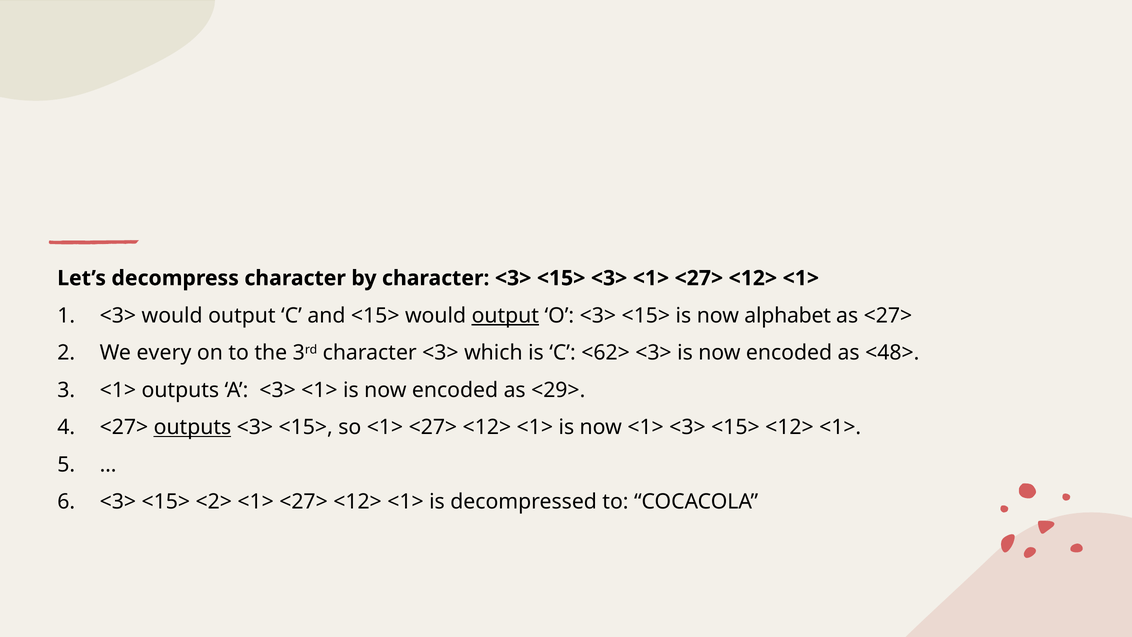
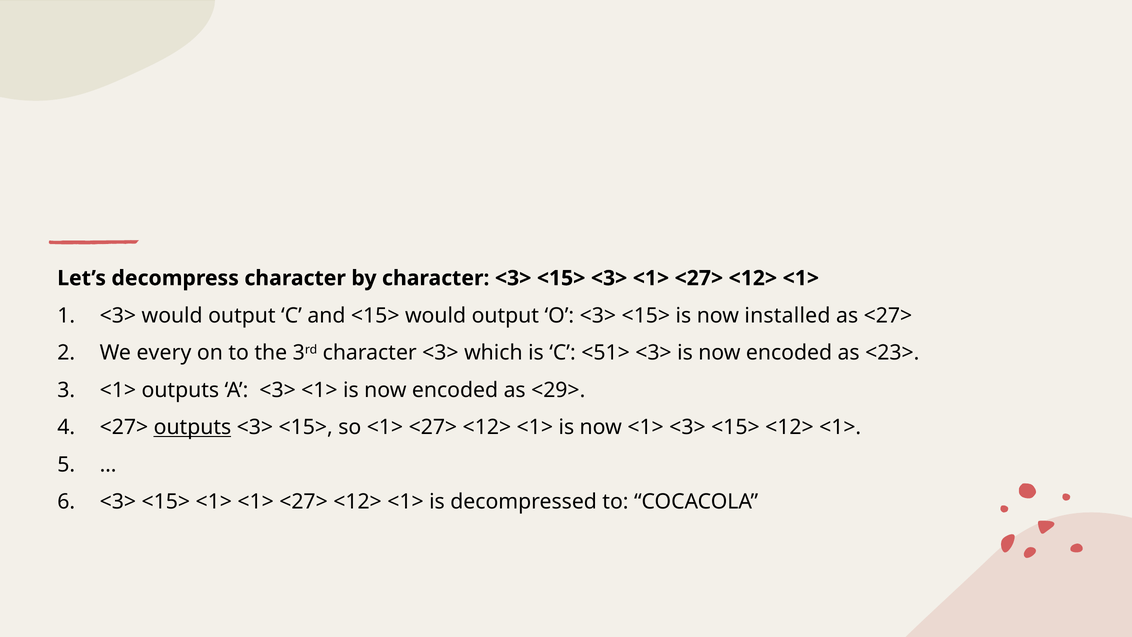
output at (505, 315) underline: present -> none
alphabet: alphabet -> installed
<62>: <62> -> <51>
<48>: <48> -> <23>
<15> <2>: <2> -> <1>
